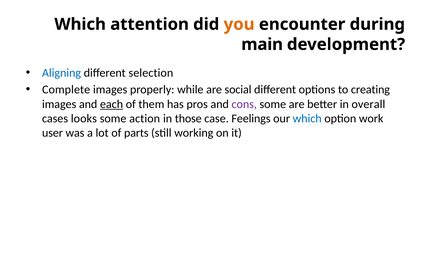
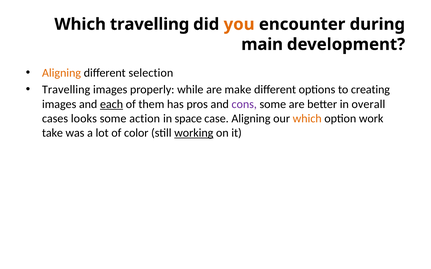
Which attention: attention -> travelling
Aligning at (62, 73) colour: blue -> orange
Complete at (66, 90): Complete -> Travelling
social: social -> make
those: those -> space
case Feelings: Feelings -> Aligning
which at (307, 119) colour: blue -> orange
user: user -> take
parts: parts -> color
working underline: none -> present
